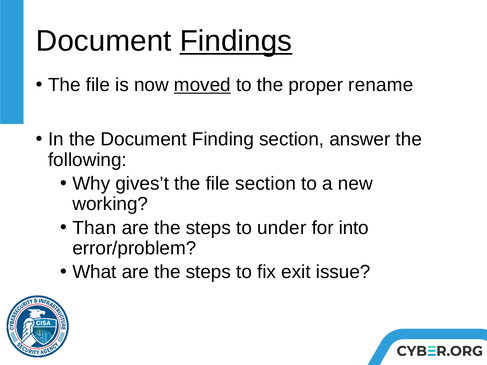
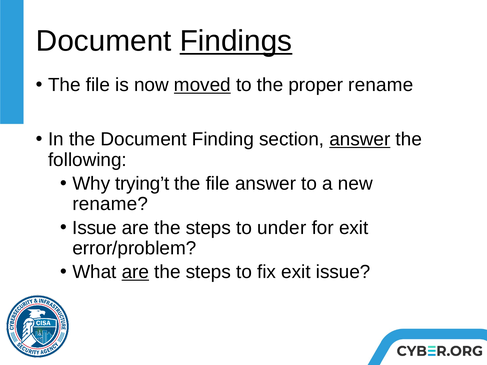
answer at (360, 139) underline: none -> present
gives’t: gives’t -> trying’t
file section: section -> answer
working at (110, 204): working -> rename
Than at (94, 228): Than -> Issue
for into: into -> exit
are at (135, 272) underline: none -> present
